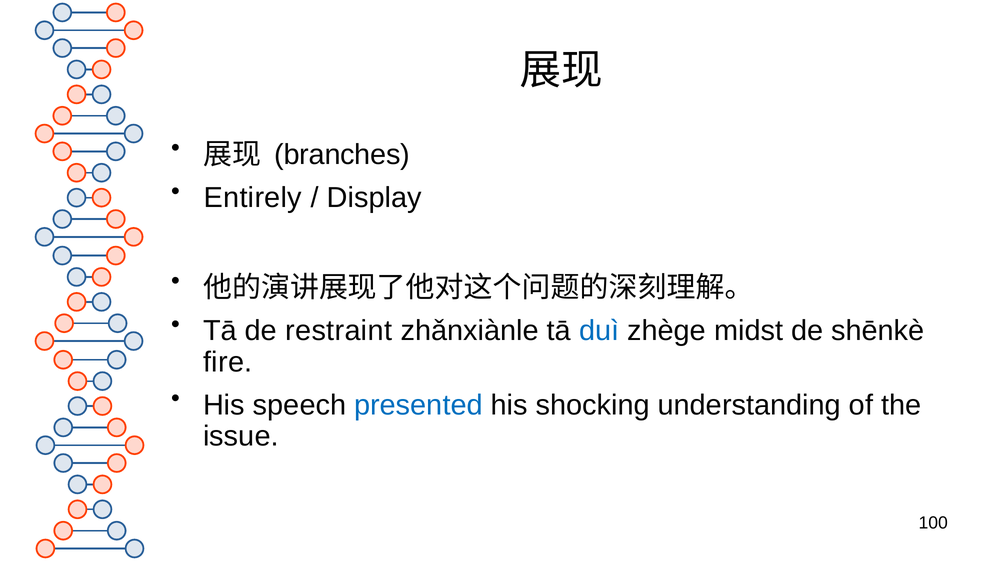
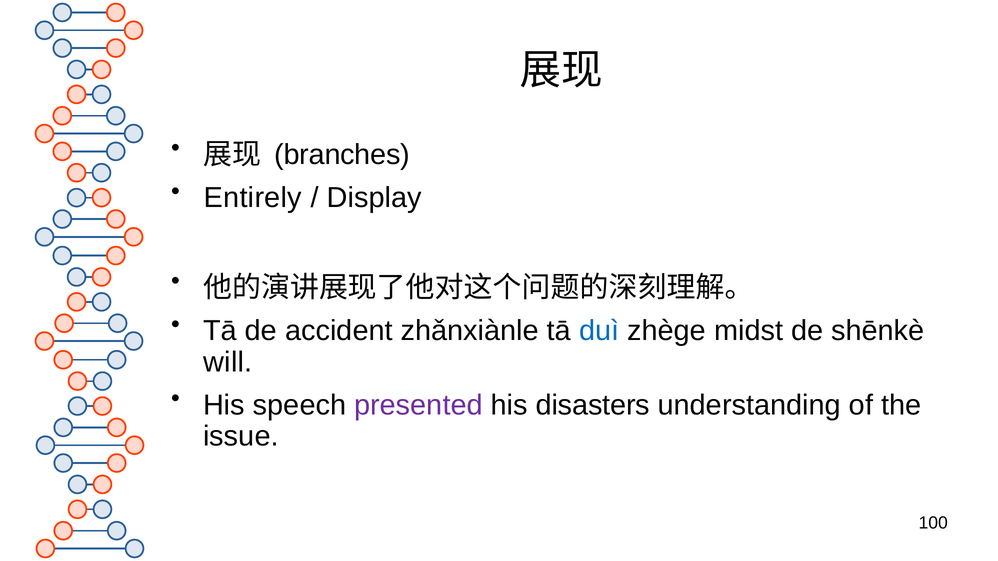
restraint: restraint -> accident
fire: fire -> will
presented colour: blue -> purple
shocking: shocking -> disasters
